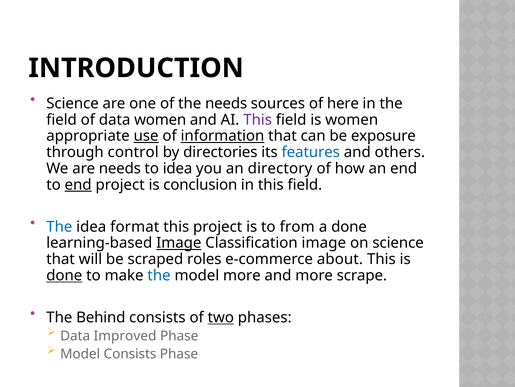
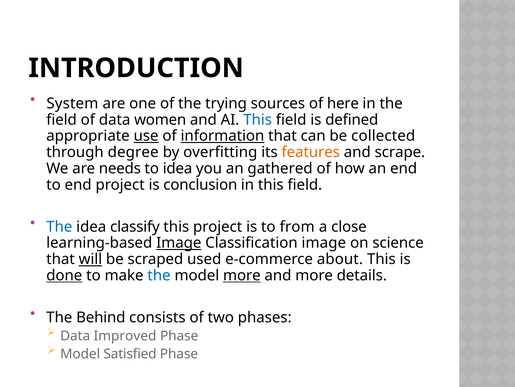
Science at (72, 103): Science -> System
the needs: needs -> trying
This at (258, 119) colour: purple -> blue
is women: women -> defined
exposure: exposure -> collected
control: control -> degree
directories: directories -> overfitting
features colour: blue -> orange
others: others -> scrape
directory: directory -> gathered
end at (78, 184) underline: present -> none
format: format -> classify
a done: done -> close
will underline: none -> present
roles: roles -> used
more at (242, 275) underline: none -> present
scrape: scrape -> details
two underline: present -> none
Model Consists: Consists -> Satisfied
